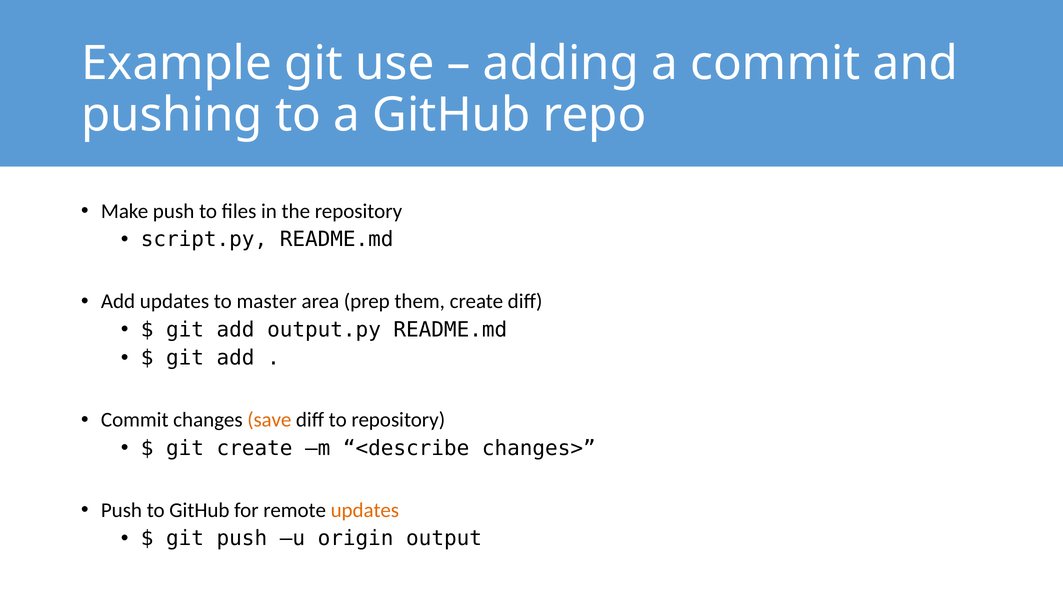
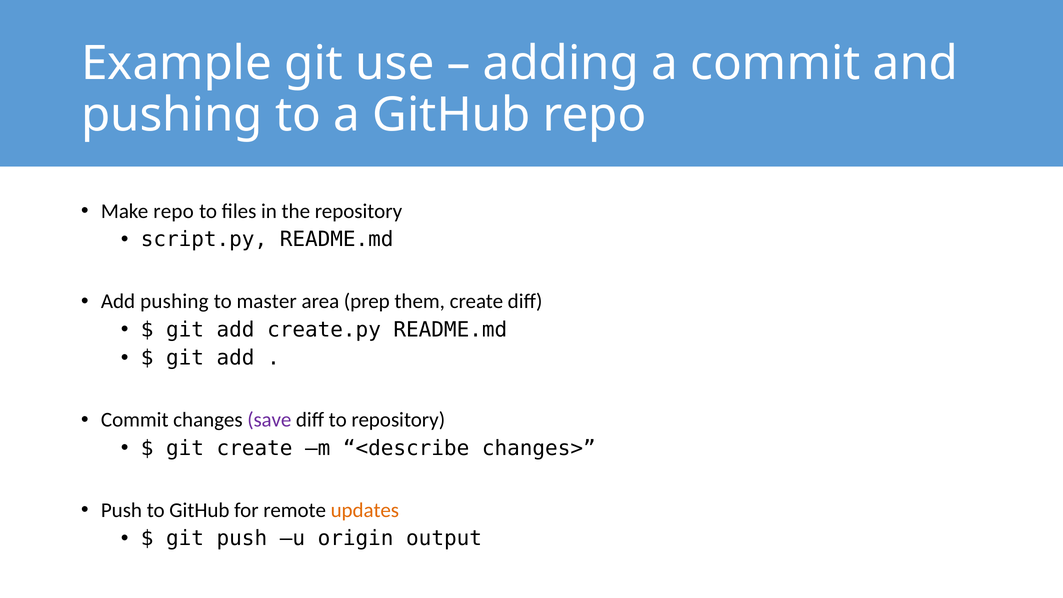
Make push: push -> repo
Add updates: updates -> pushing
output.py: output.py -> create.py
save colour: orange -> purple
